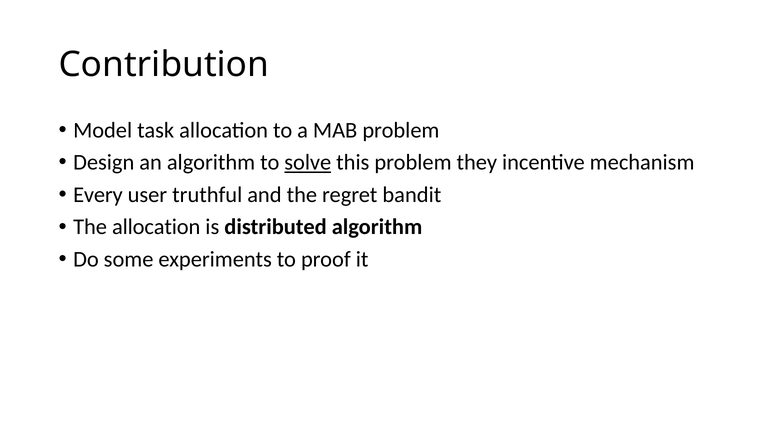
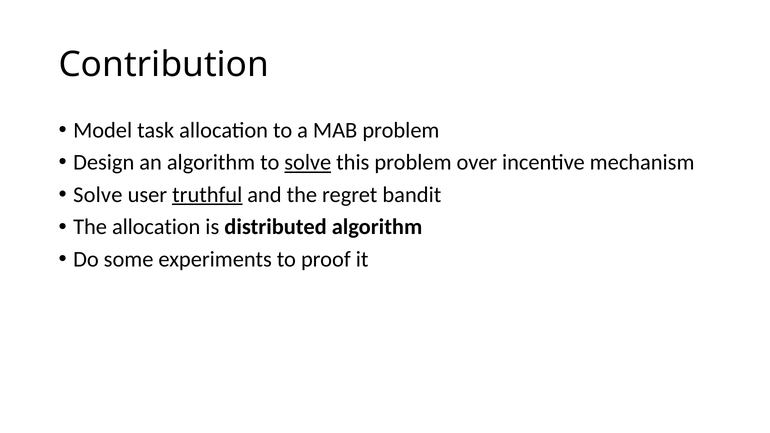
they: they -> over
Every at (98, 195): Every -> Solve
truthful underline: none -> present
